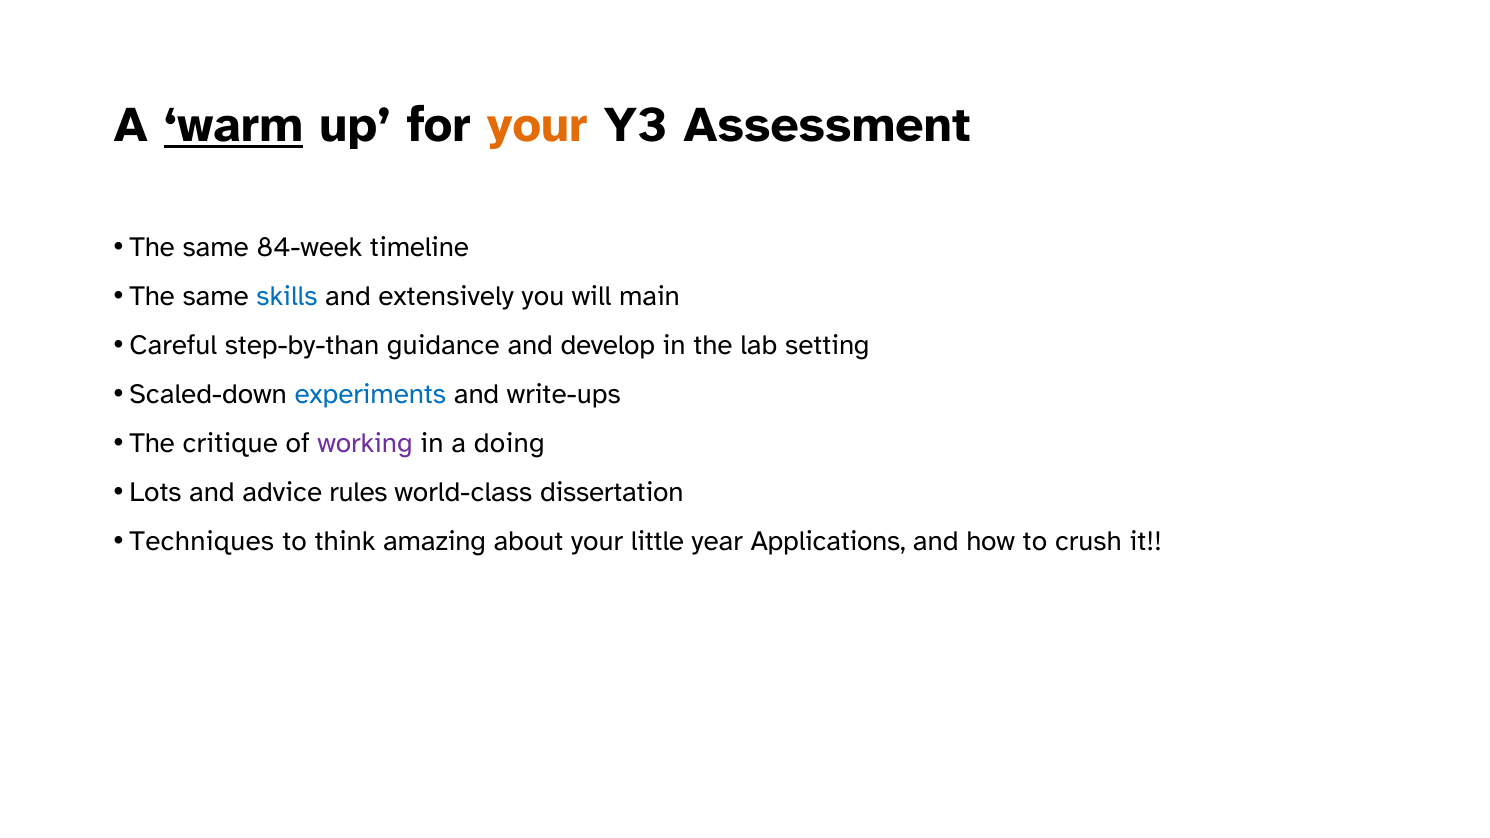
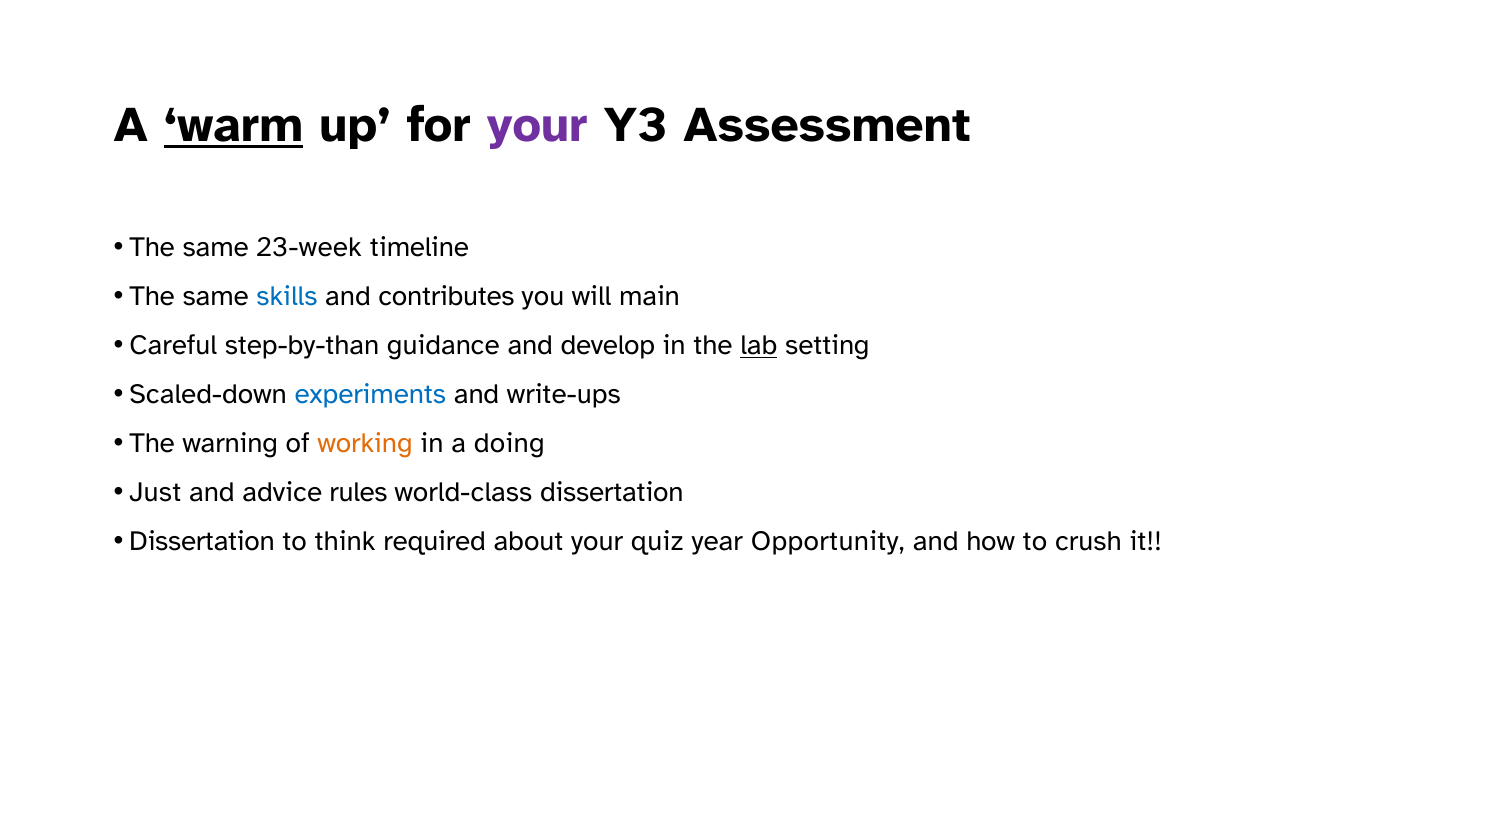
your at (537, 125) colour: orange -> purple
84-week: 84-week -> 23-week
extensively: extensively -> contributes
lab underline: none -> present
critique: critique -> warning
working colour: purple -> orange
Lots: Lots -> Just
Techniques at (202, 542): Techniques -> Dissertation
amazing: amazing -> required
little: little -> quiz
Applications: Applications -> Opportunity
